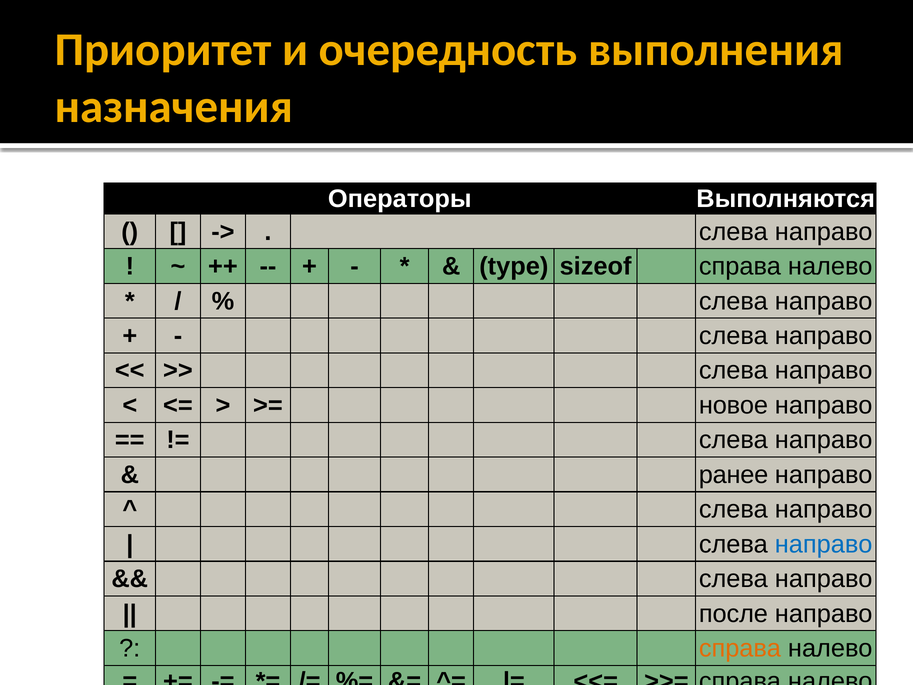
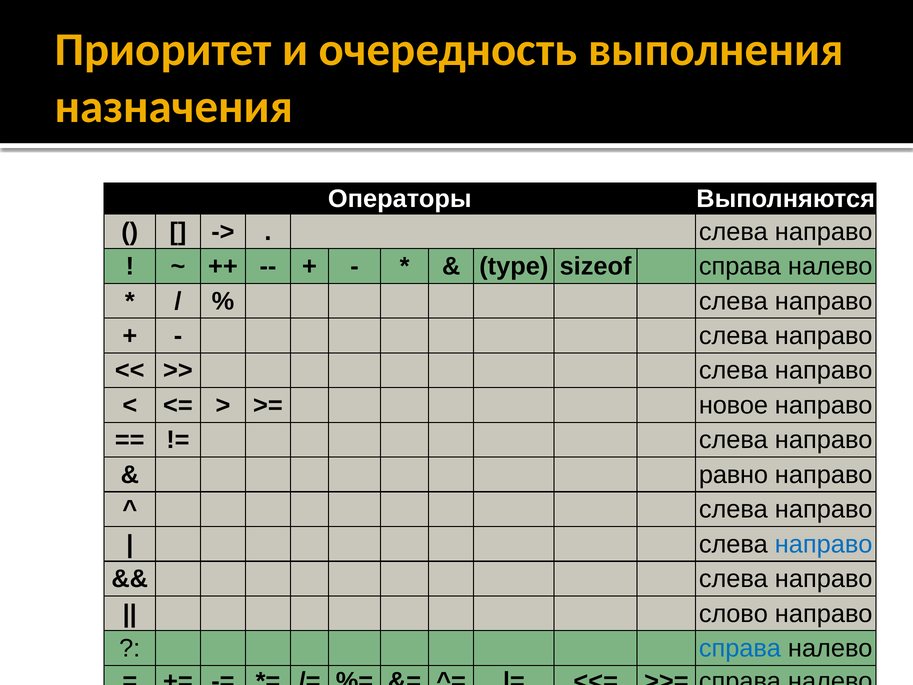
ранее: ранее -> равно
после: после -> слово
справа at (740, 648) colour: orange -> blue
